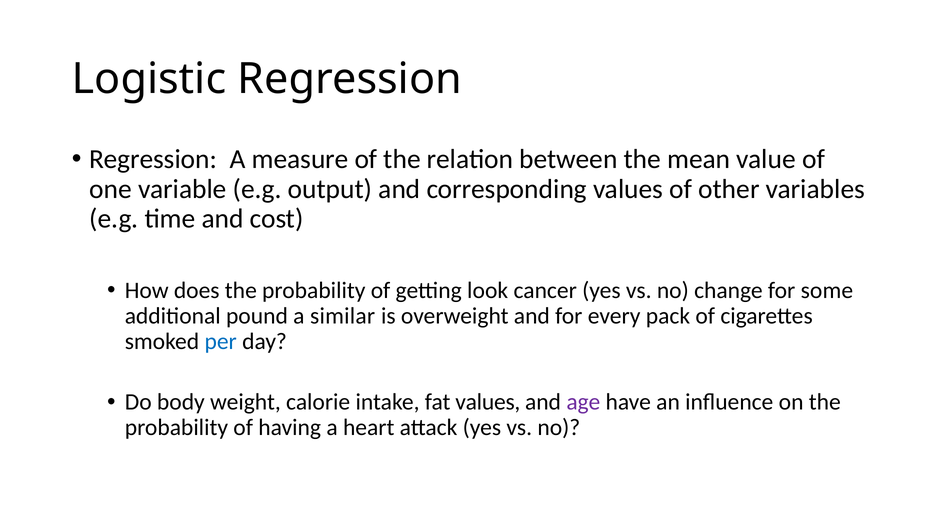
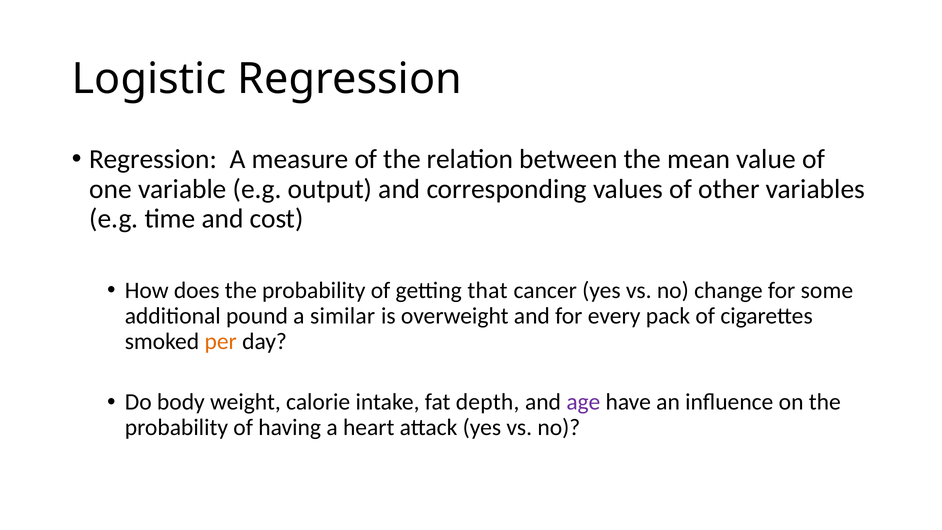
look: look -> that
per colour: blue -> orange
fat values: values -> depth
